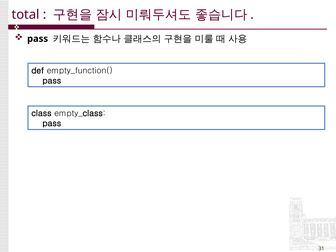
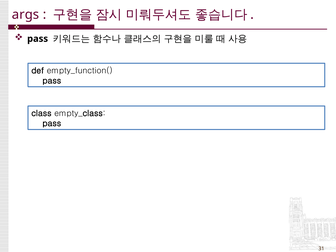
total: total -> args
